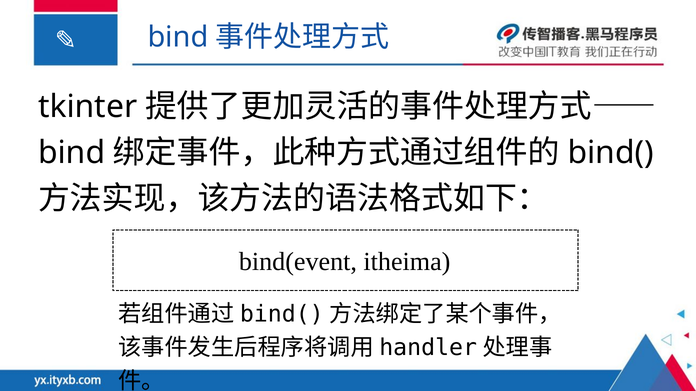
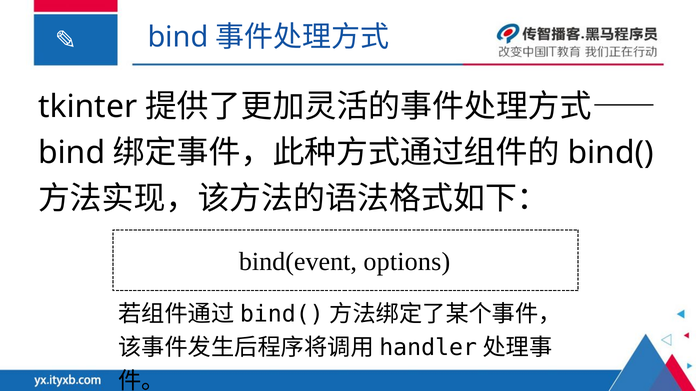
itheima: itheima -> options
